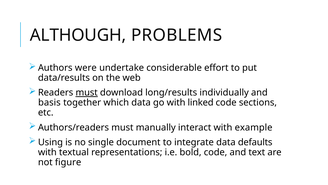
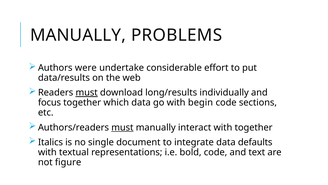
ALTHOUGH at (78, 35): ALTHOUGH -> MANUALLY
basis: basis -> focus
linked: linked -> begin
must at (122, 127) underline: none -> present
with example: example -> together
Using: Using -> Italics
